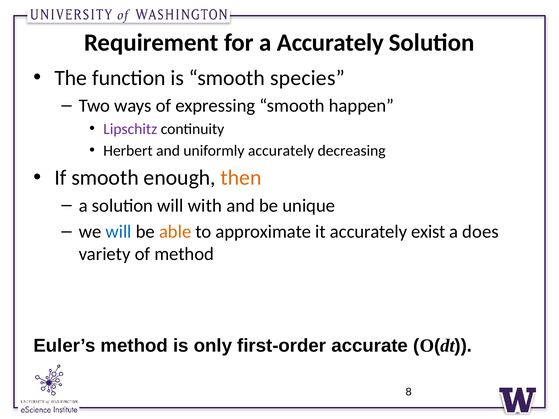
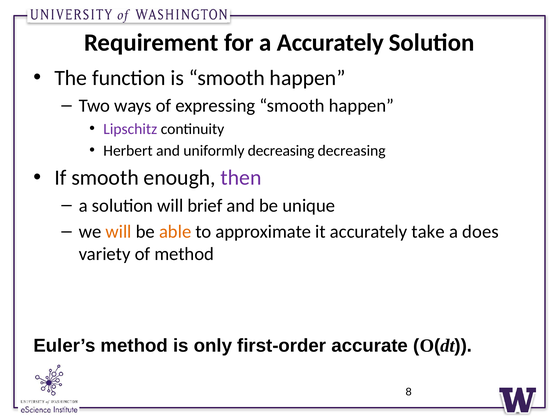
is smooth species: species -> happen
uniformly accurately: accurately -> decreasing
then colour: orange -> purple
with: with -> brief
will at (119, 232) colour: blue -> orange
exist: exist -> take
